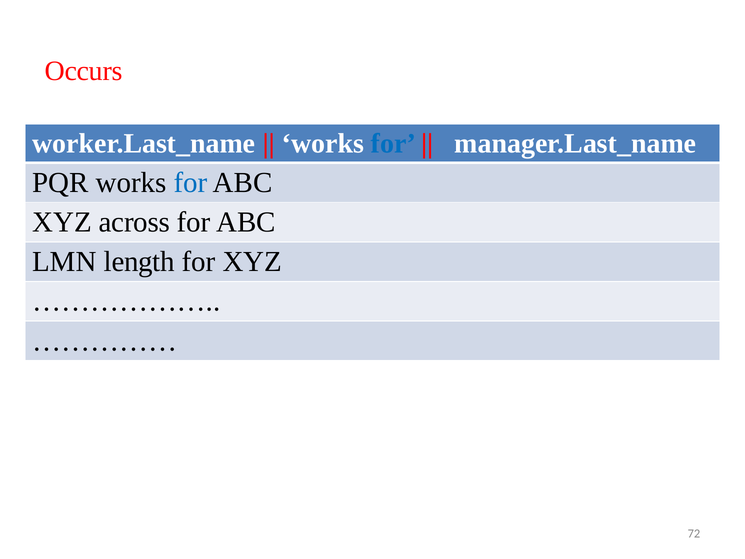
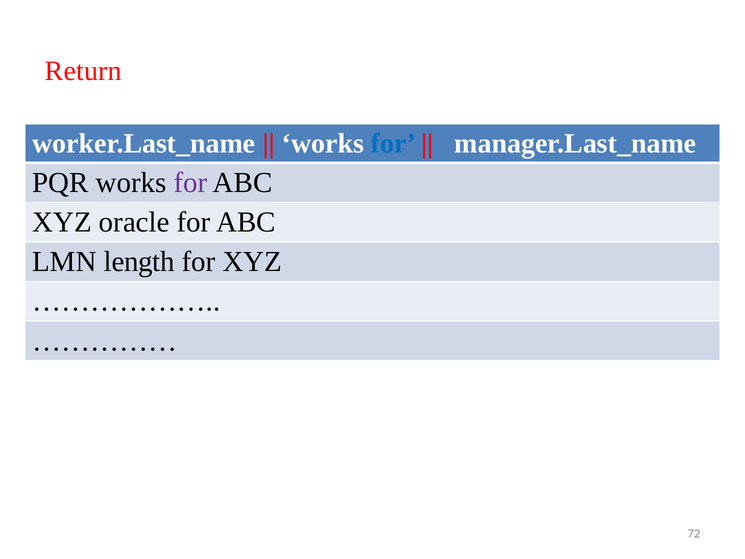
Occurs: Occurs -> Return
for at (191, 183) colour: blue -> purple
across: across -> oracle
